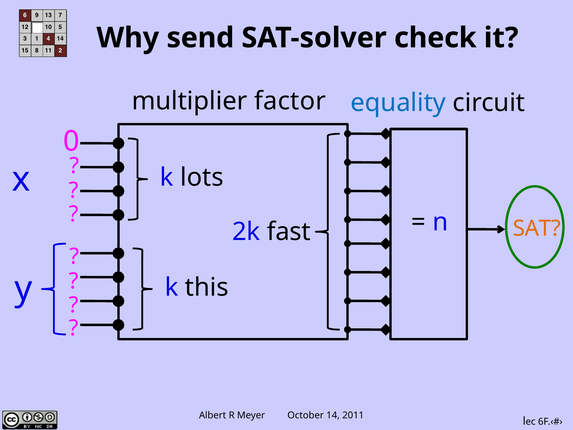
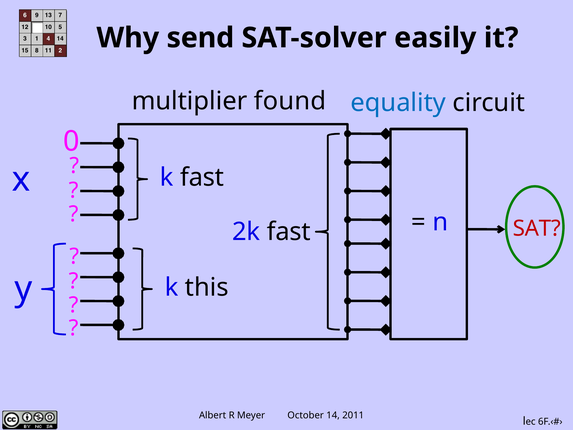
check: check -> easily
factor: factor -> found
k lots: lots -> fast
SAT colour: orange -> red
